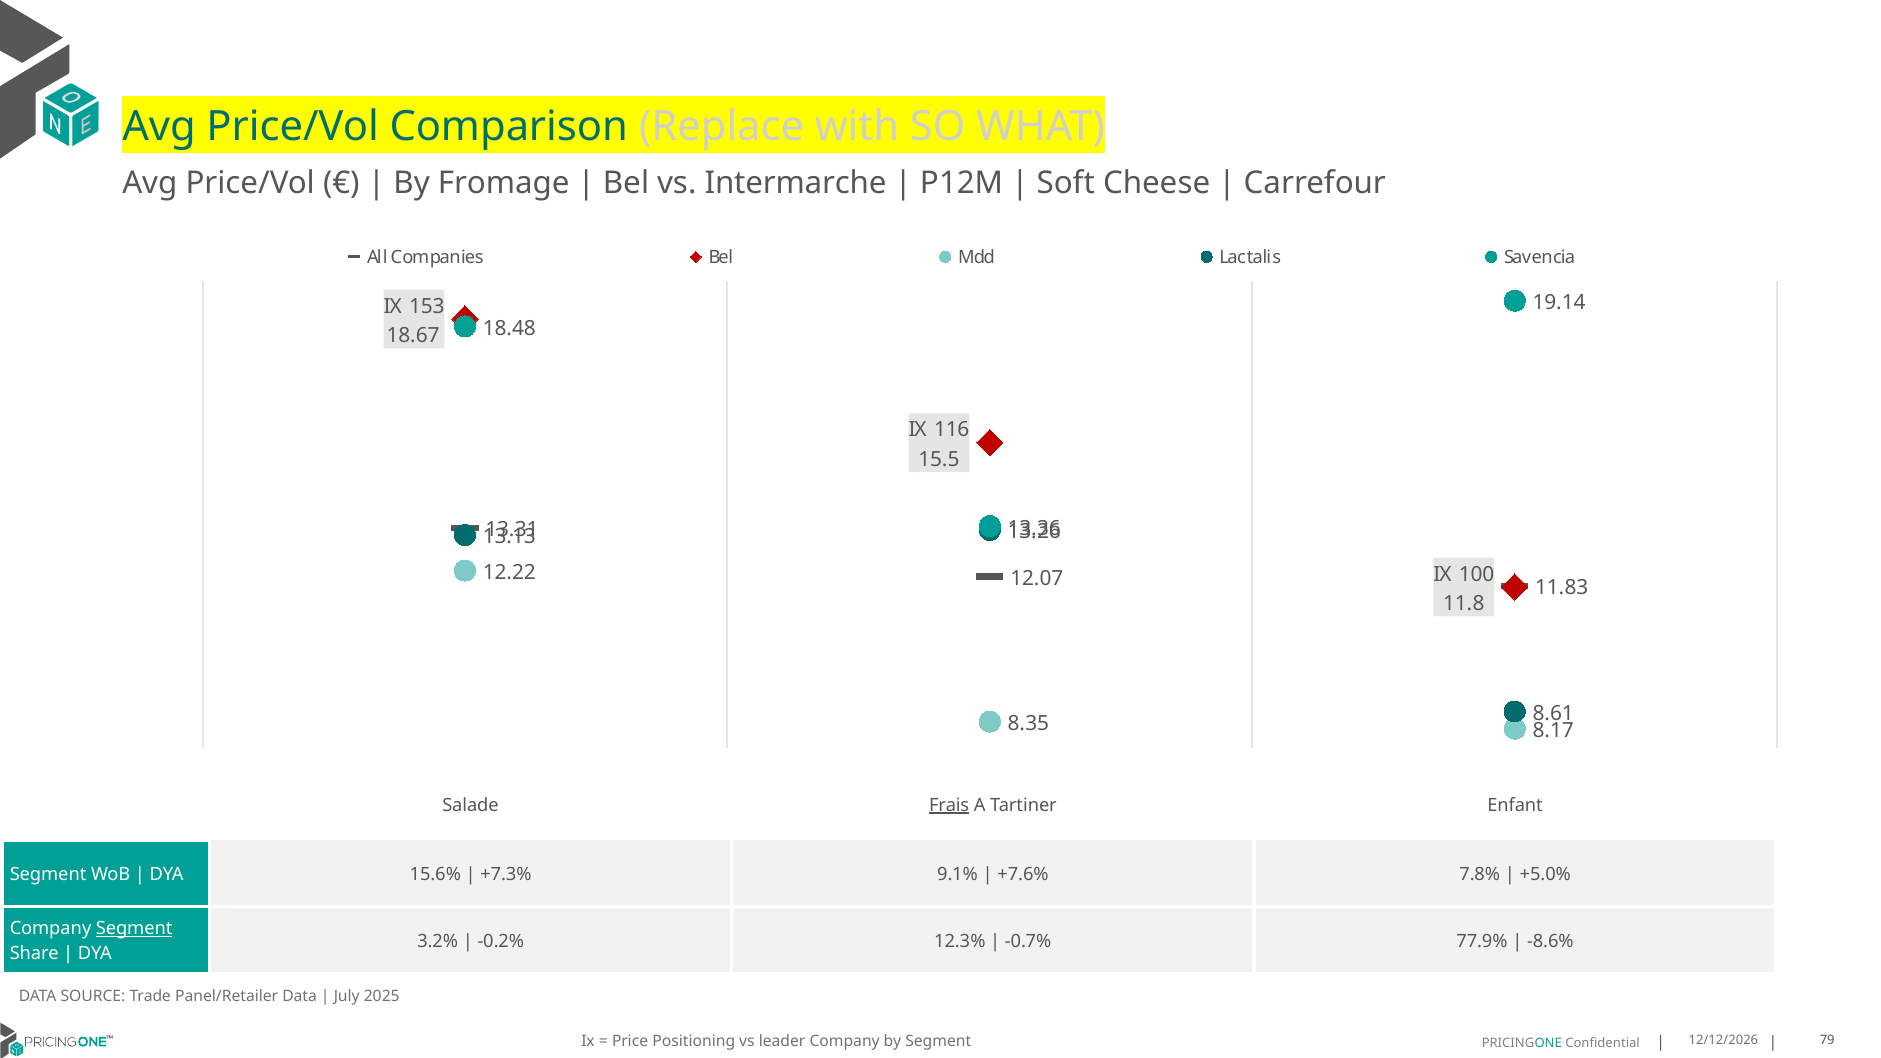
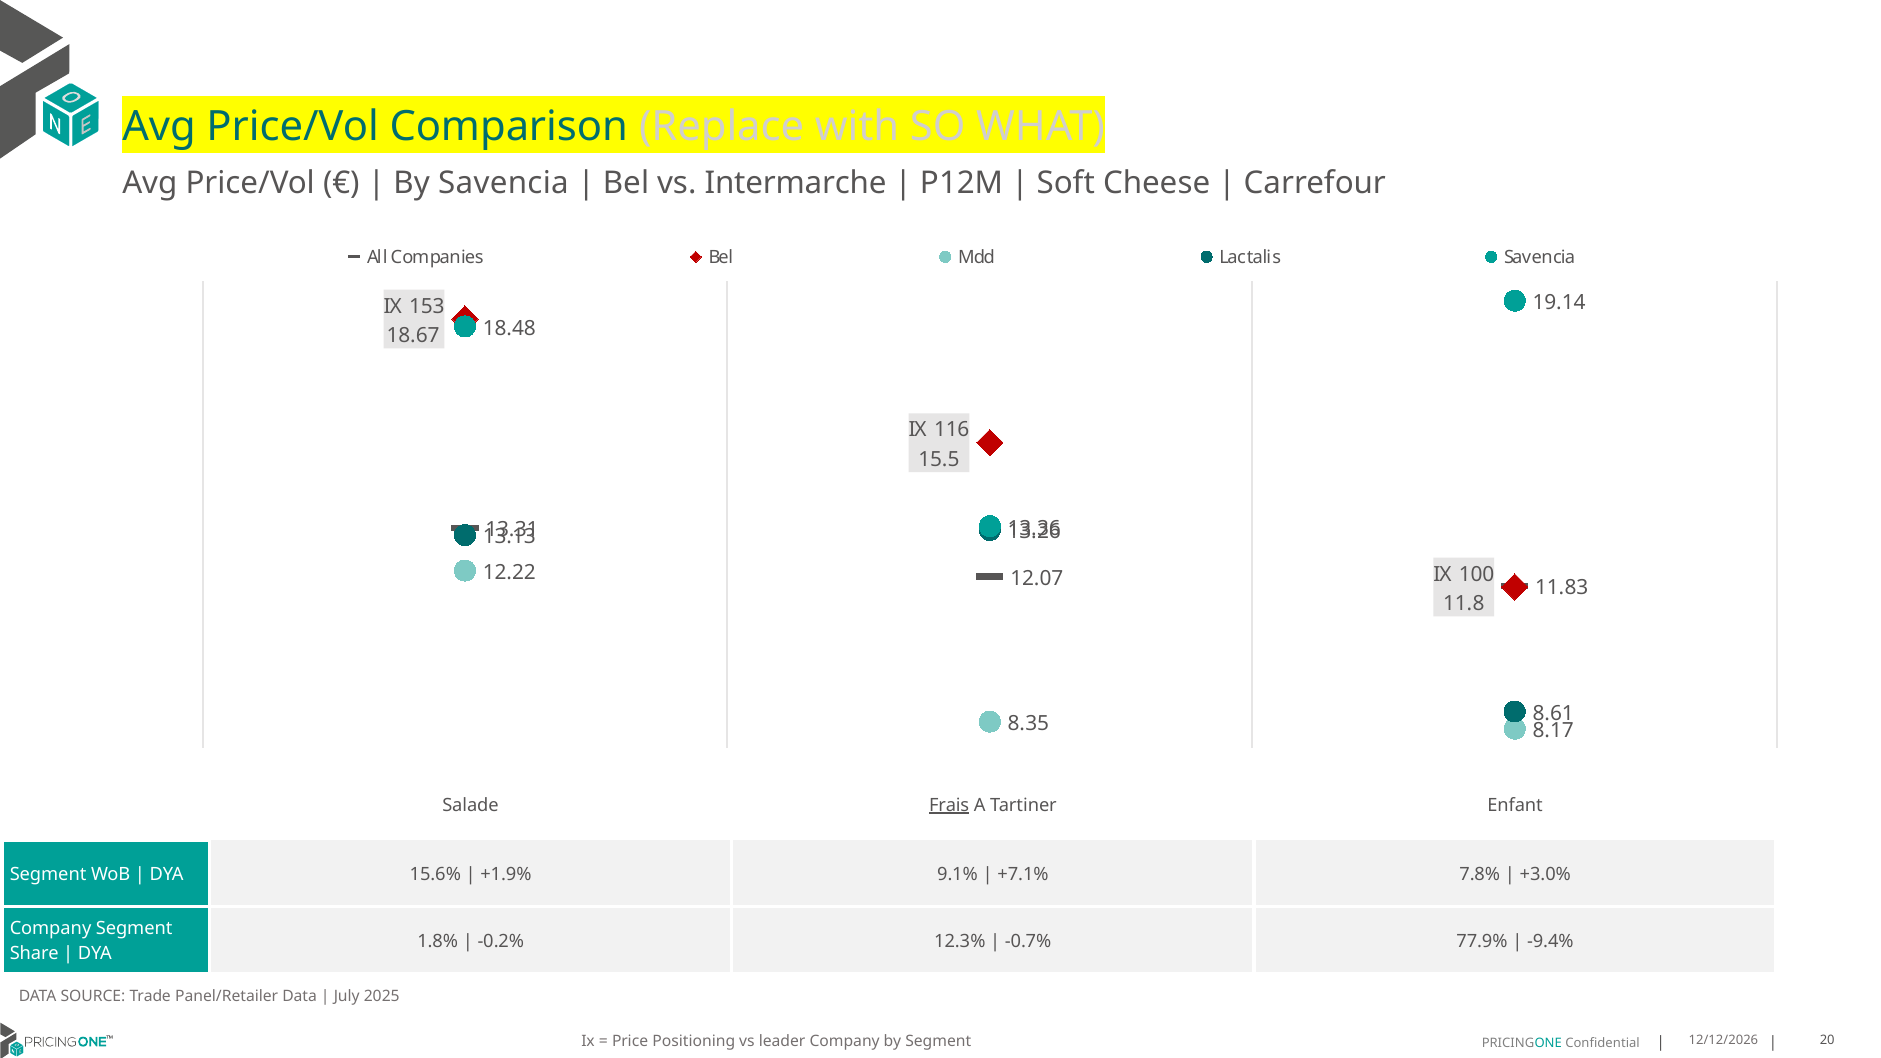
By Fromage: Fromage -> Savencia
+7.3%: +7.3% -> +1.9%
+7.6%: +7.6% -> +7.1%
+5.0%: +5.0% -> +3.0%
Segment at (134, 929) underline: present -> none
3.2%: 3.2% -> 1.8%
-8.6%: -8.6% -> -9.4%
79: 79 -> 20
